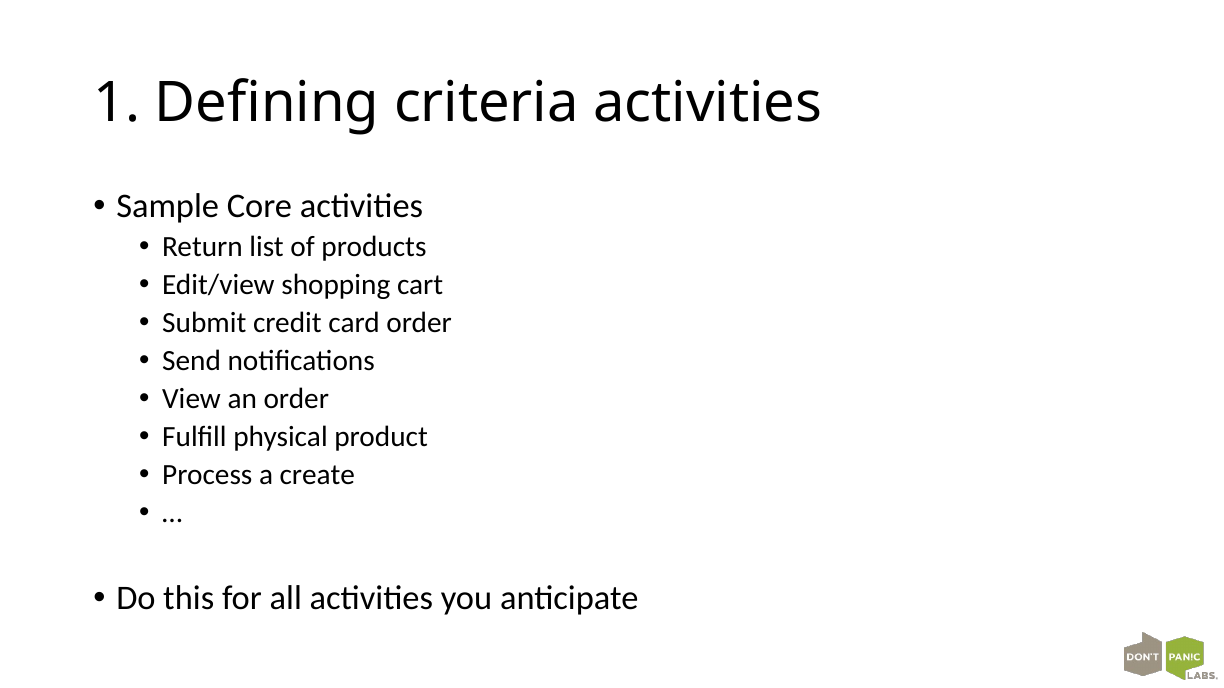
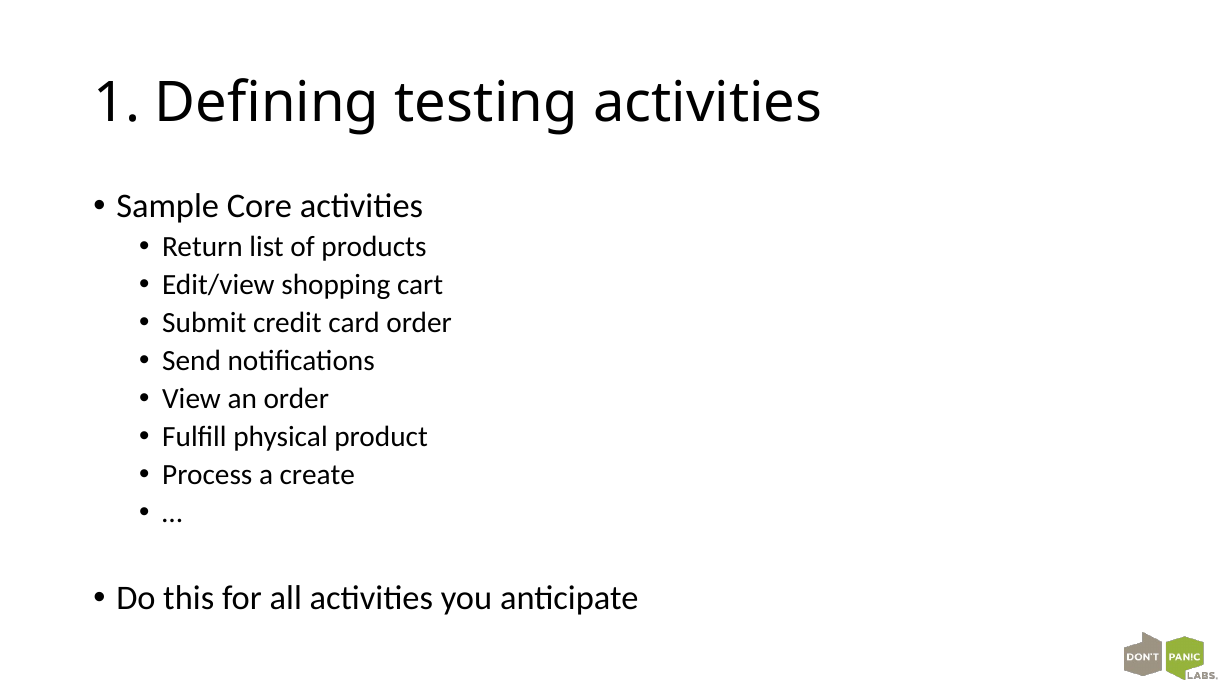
criteria: criteria -> testing
